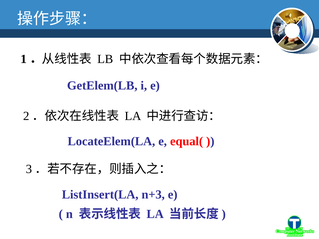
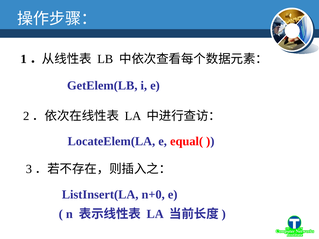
n+3: n+3 -> n+0
